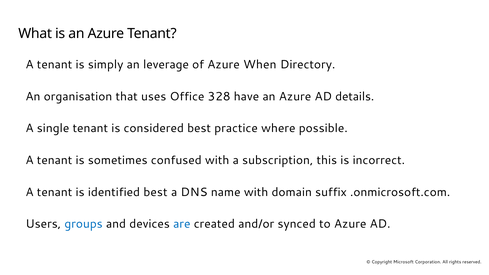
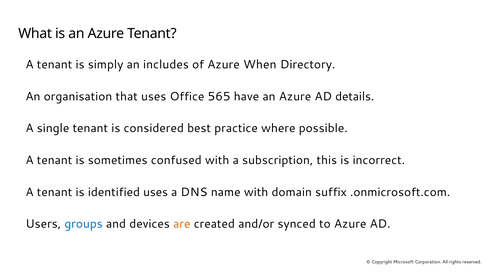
leverage: leverage -> includes
328: 328 -> 565
identified best: best -> uses
are colour: blue -> orange
